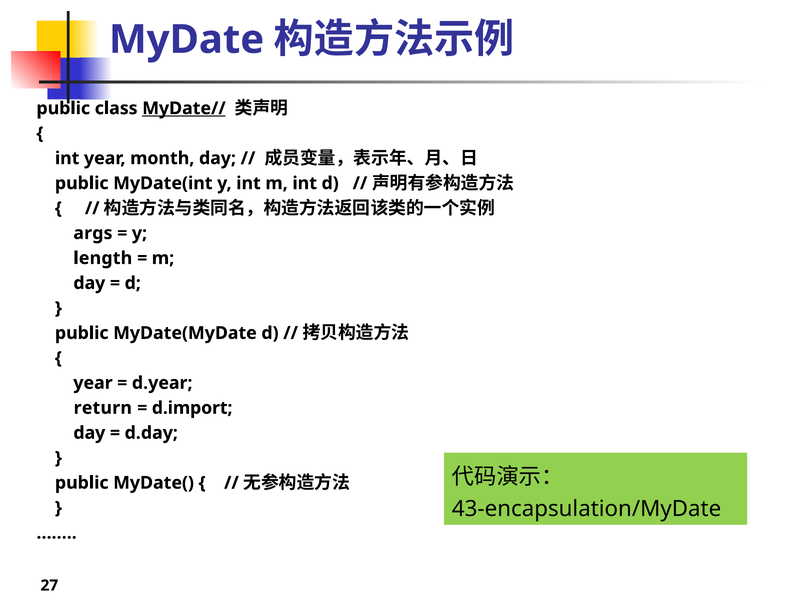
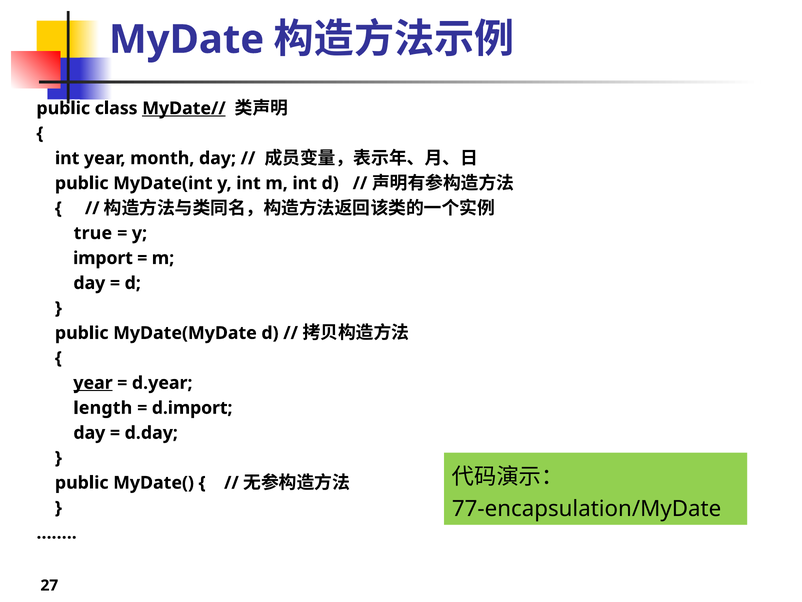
args: args -> true
length: length -> import
year at (93, 383) underline: none -> present
return: return -> length
43-encapsulation/MyDate: 43-encapsulation/MyDate -> 77-encapsulation/MyDate
